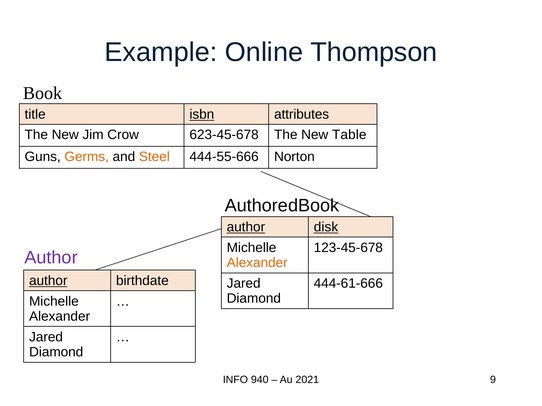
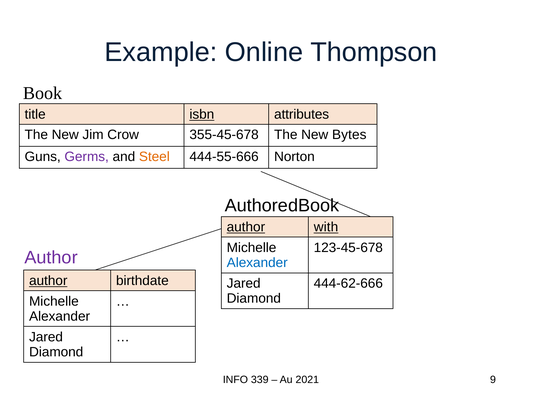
623-45-678: 623-45-678 -> 355-45-678
Table: Table -> Bytes
Germs colour: orange -> purple
disk: disk -> with
Alexander at (257, 263) colour: orange -> blue
444-61-666: 444-61-666 -> 444-62-666
940: 940 -> 339
